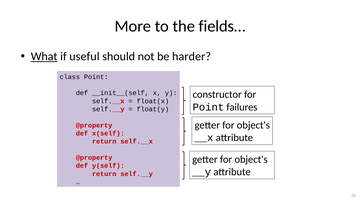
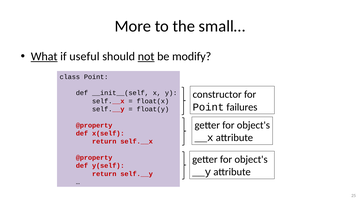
fields…: fields… -> small…
not underline: none -> present
harder: harder -> modify
